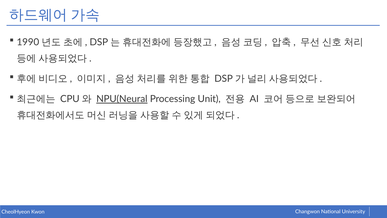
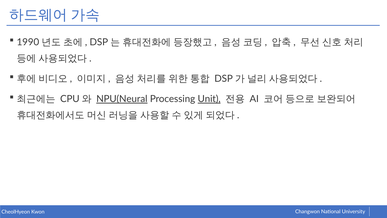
Unit underline: none -> present
